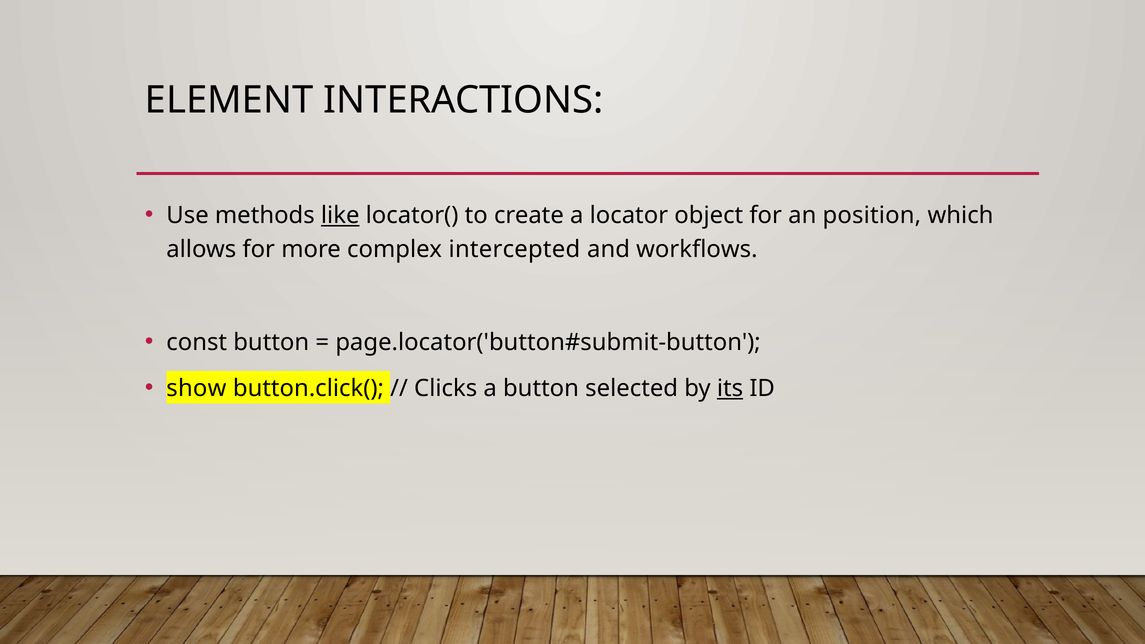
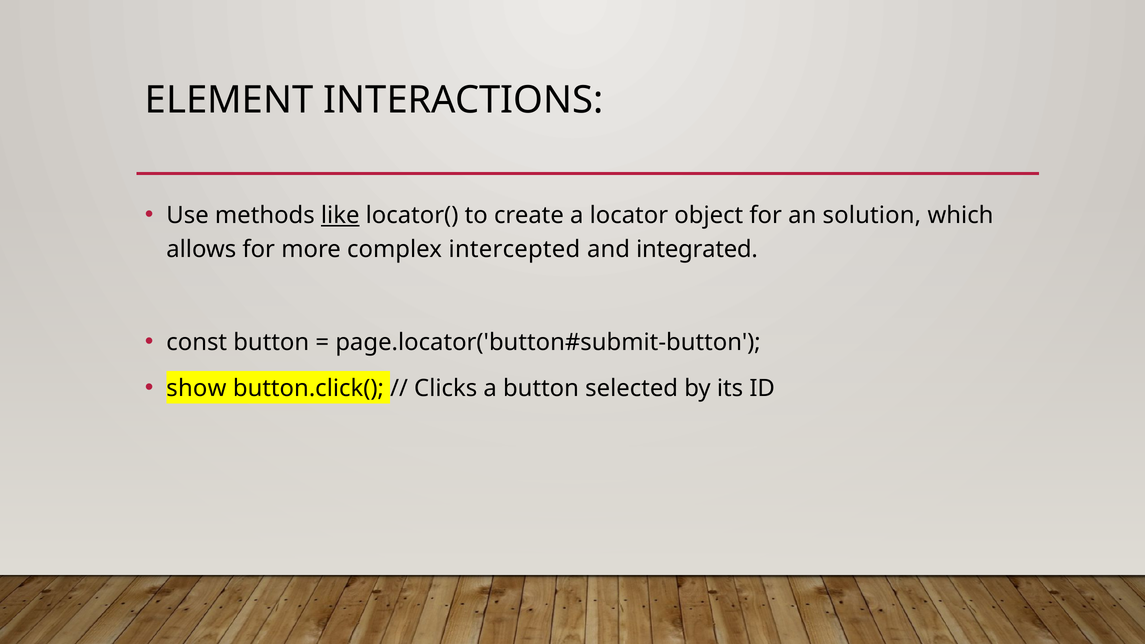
position: position -> solution
workflows: workflows -> integrated
its underline: present -> none
